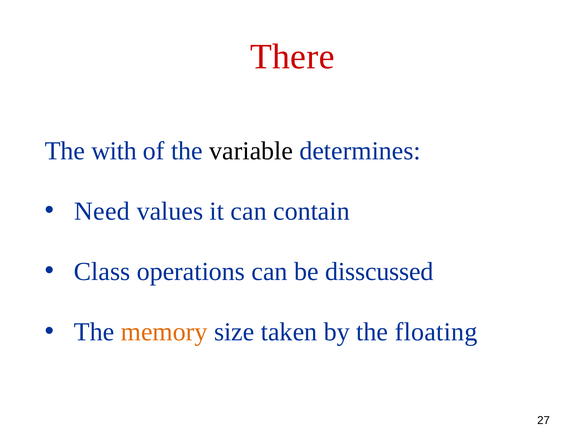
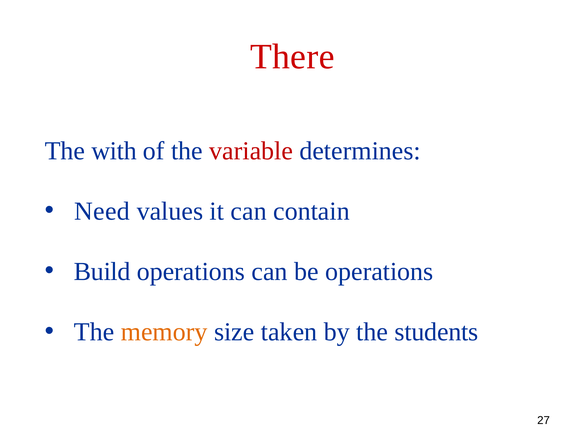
variable colour: black -> red
Class: Class -> Build
be disscussed: disscussed -> operations
floating: floating -> students
